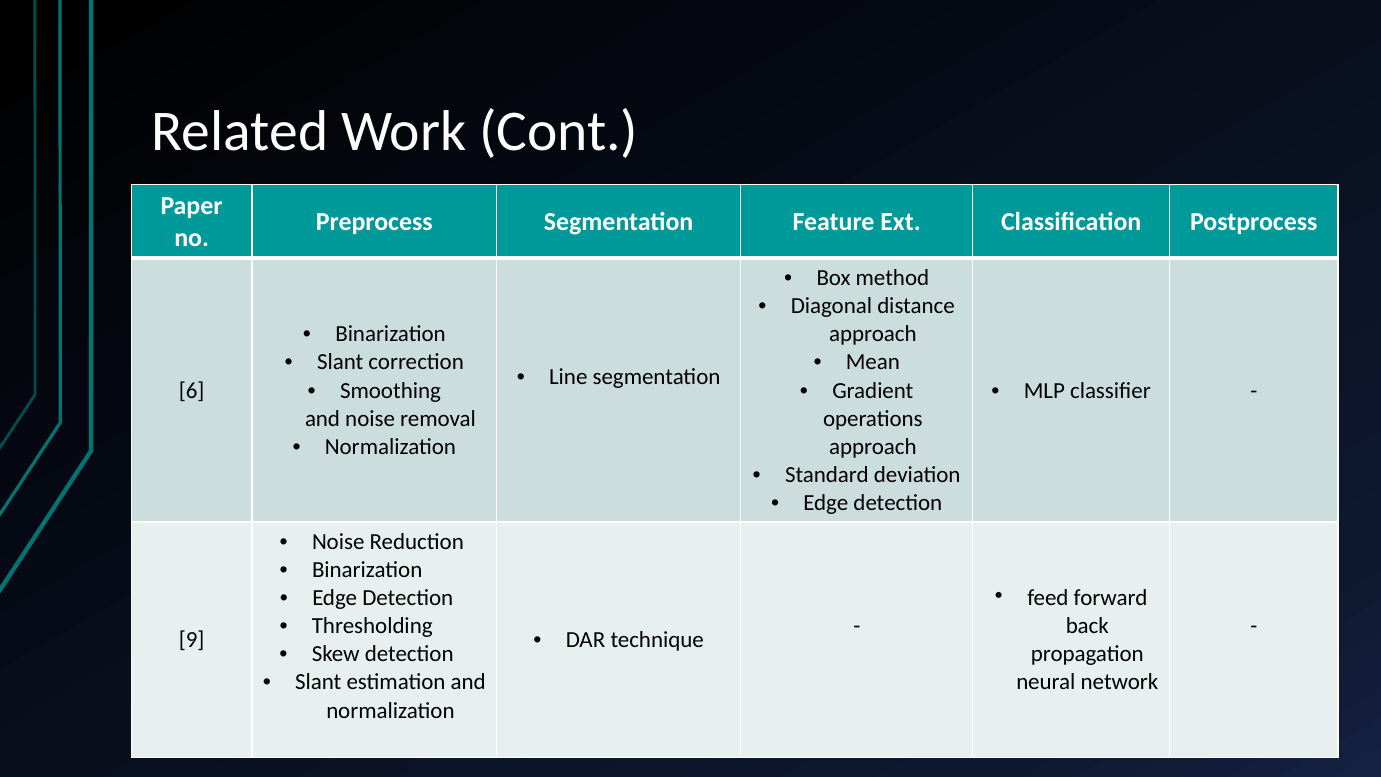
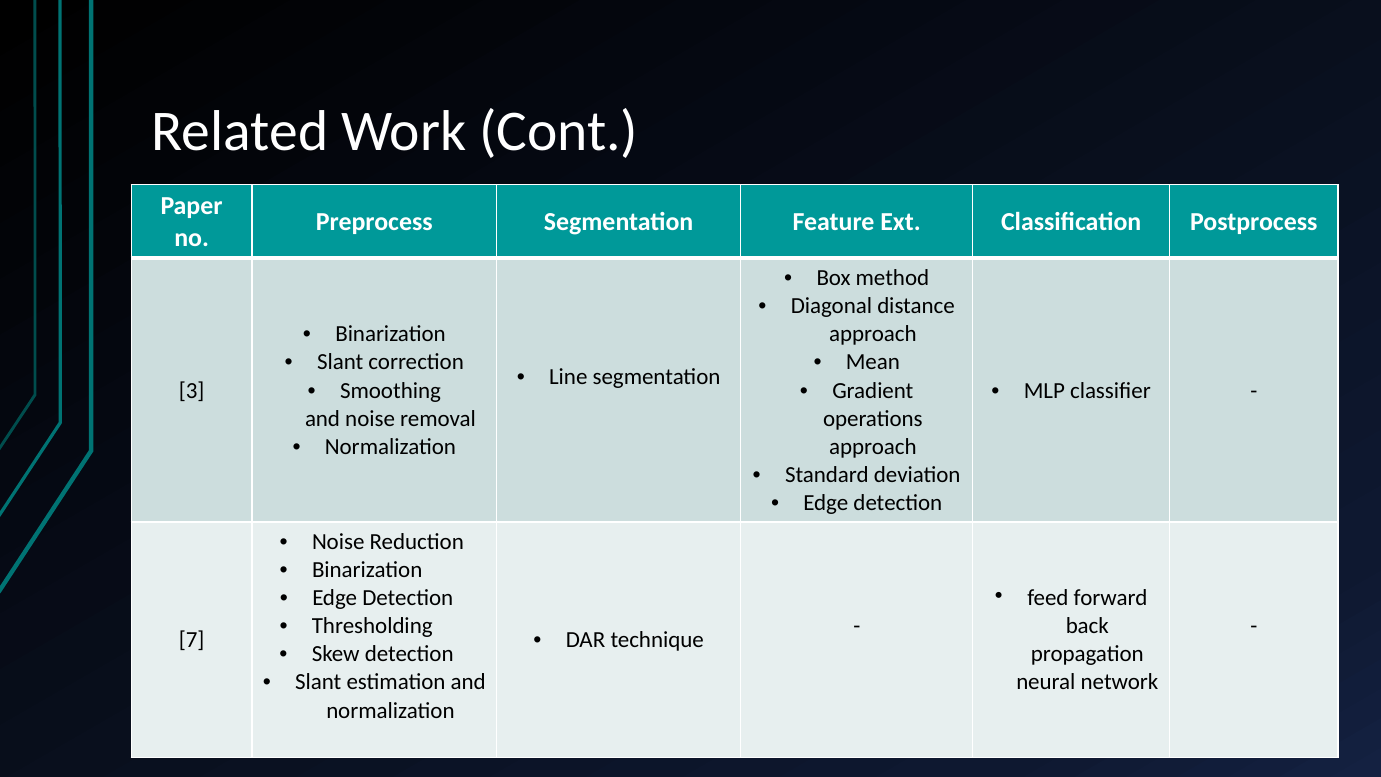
6: 6 -> 3
9: 9 -> 7
